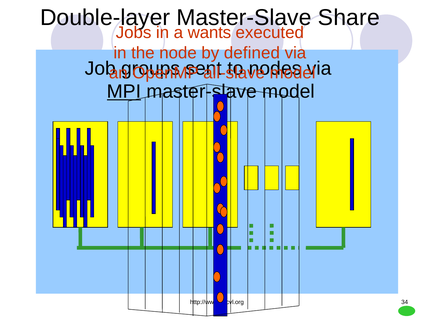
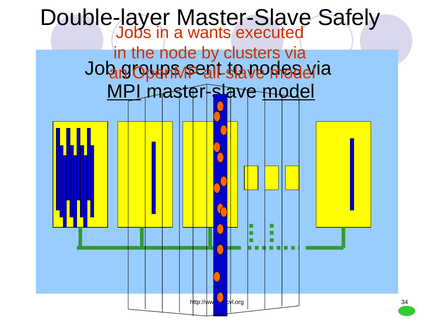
Share: Share -> Safely
defined: defined -> clusters
model at (289, 92) underline: none -> present
